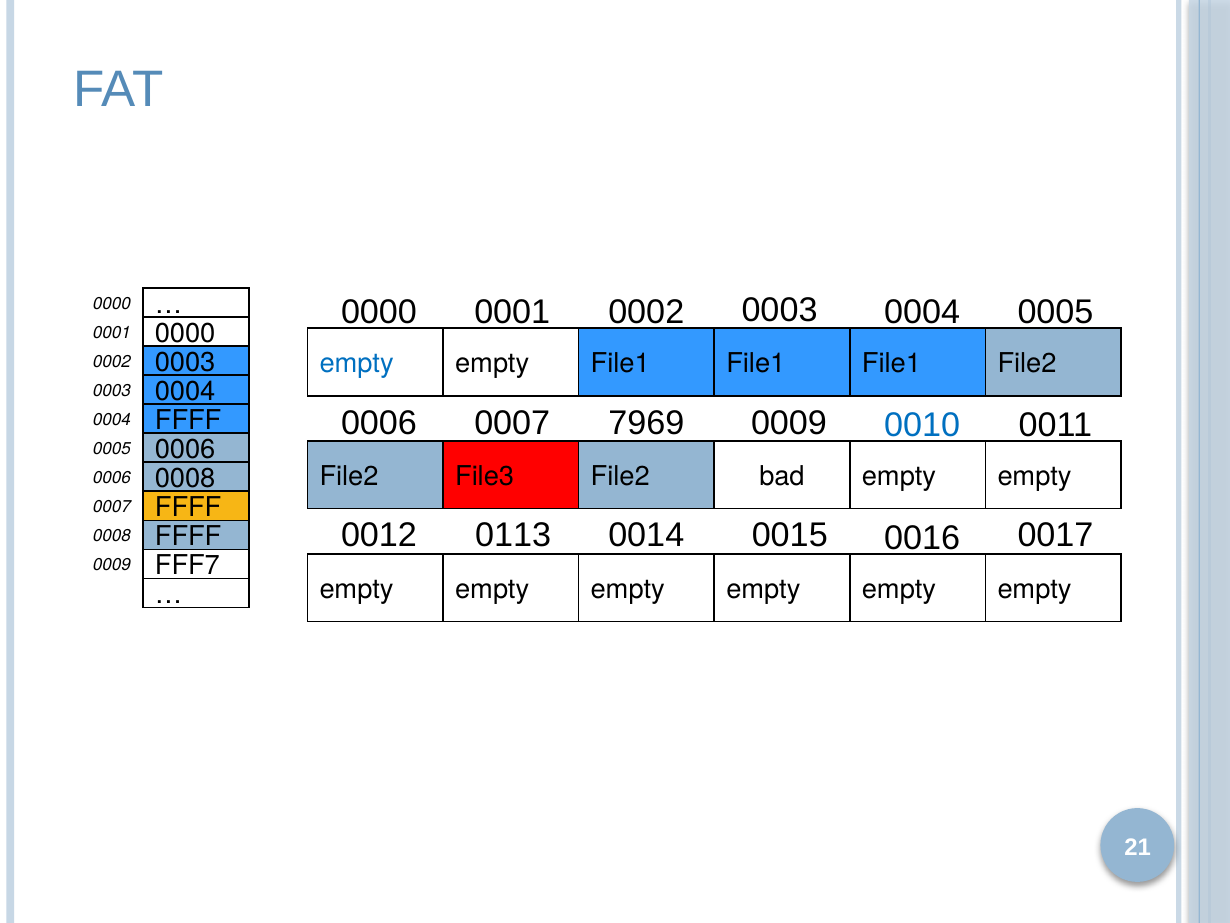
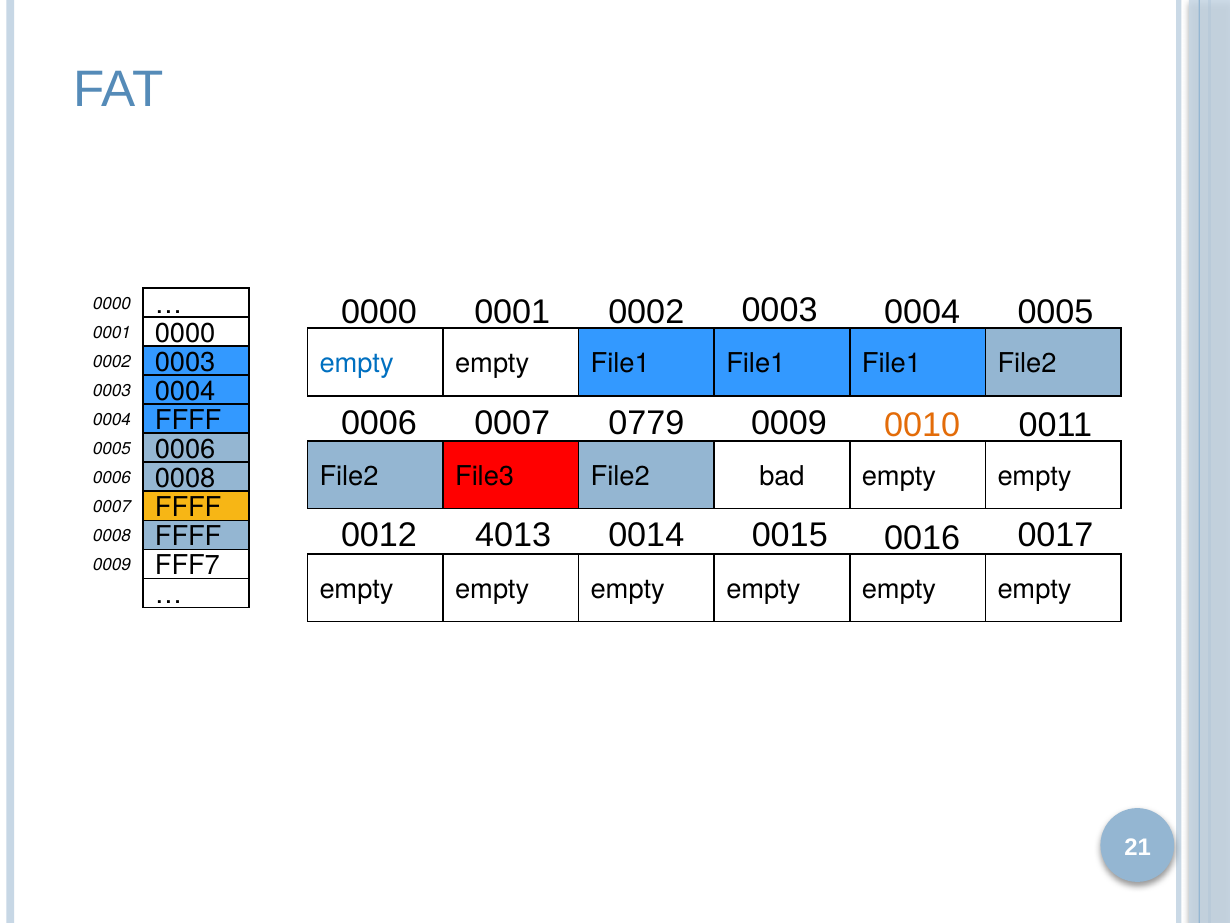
7969: 7969 -> 0779
0010 colour: blue -> orange
0113: 0113 -> 4013
